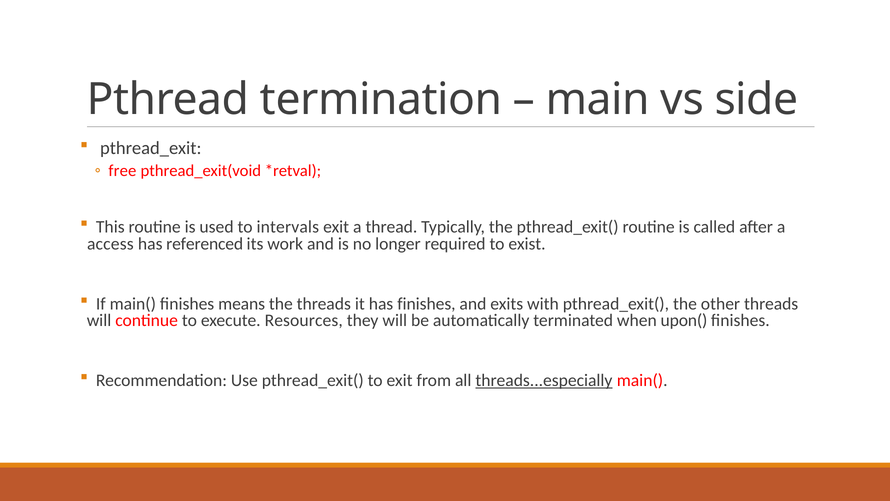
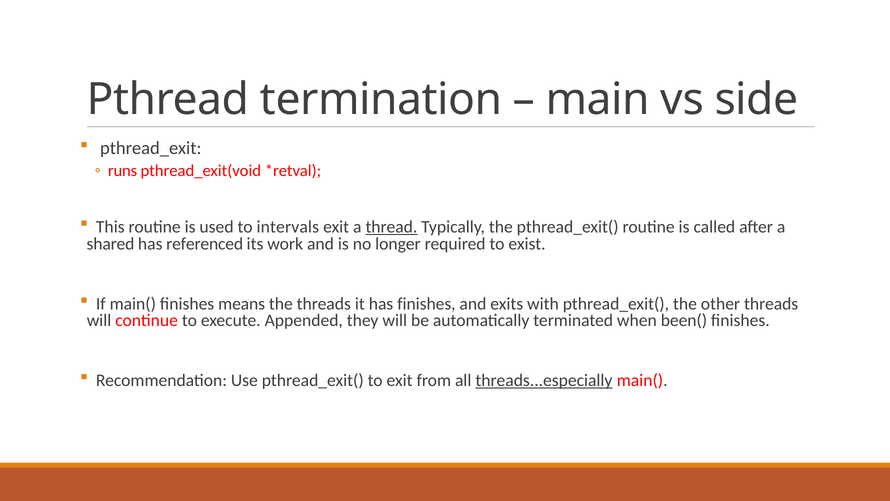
free: free -> runs
thread underline: none -> present
access: access -> shared
Resources: Resources -> Appended
upon(: upon( -> been(
